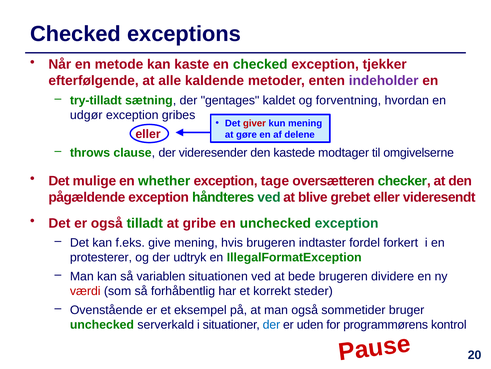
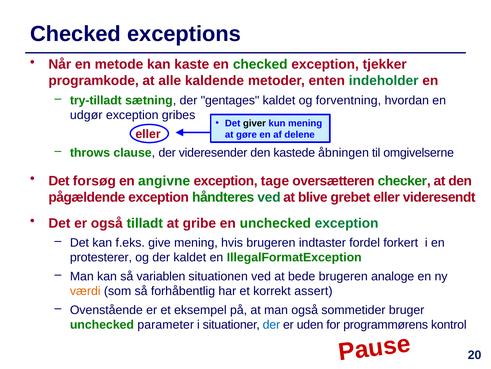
efterfølgende: efterfølgende -> programkode
indeholder colour: purple -> green
giver colour: red -> black
modtager: modtager -> åbningen
mulige: mulige -> forsøg
whether: whether -> angivne
der udtryk: udtryk -> kaldet
dividere: dividere -> analoge
værdi colour: red -> orange
steder: steder -> assert
serverkald: serverkald -> parameter
